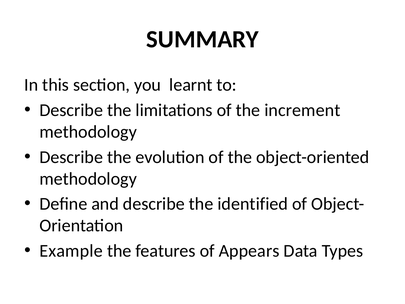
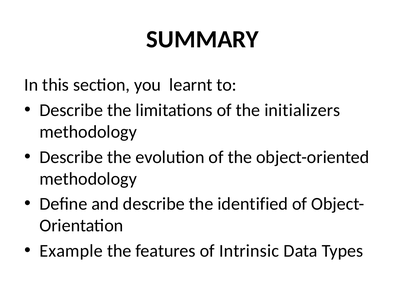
increment: increment -> initializers
Appears: Appears -> Intrinsic
